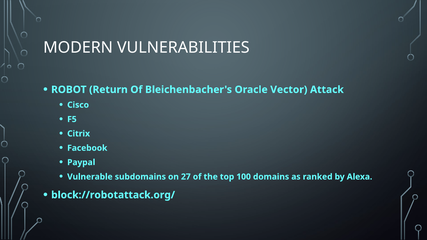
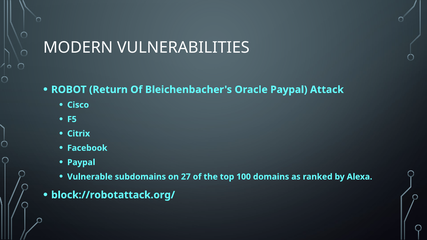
Oracle Vector: Vector -> Paypal
